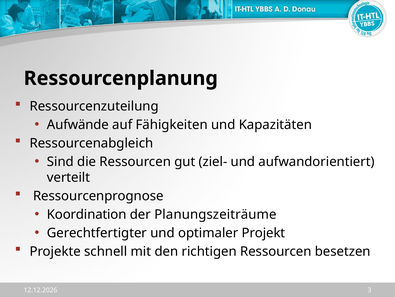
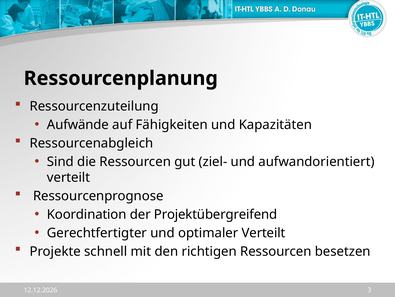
Planungszeiträume: Planungszeiträume -> Projektübergreifend
optimaler Projekt: Projekt -> Verteilt
